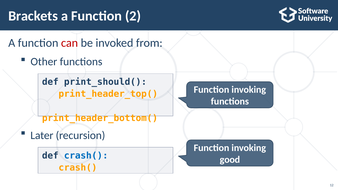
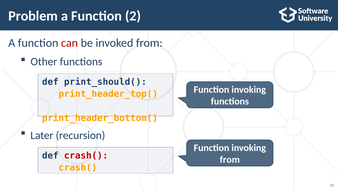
Brackets: Brackets -> Problem
crash( at (86, 156) colour: blue -> red
good at (230, 160): good -> from
